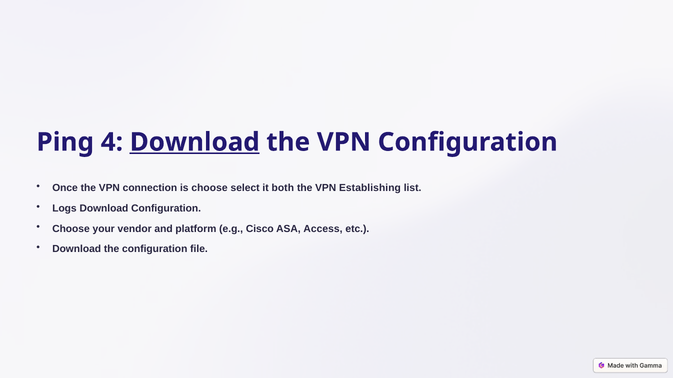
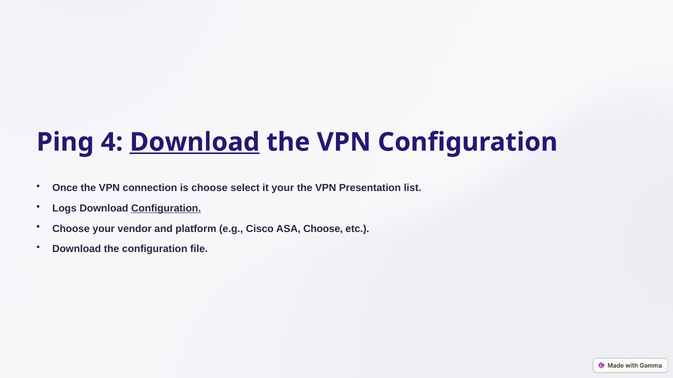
it both: both -> your
Establishing: Establishing -> Presentation
Configuration at (166, 209) underline: none -> present
ASA Access: Access -> Choose
